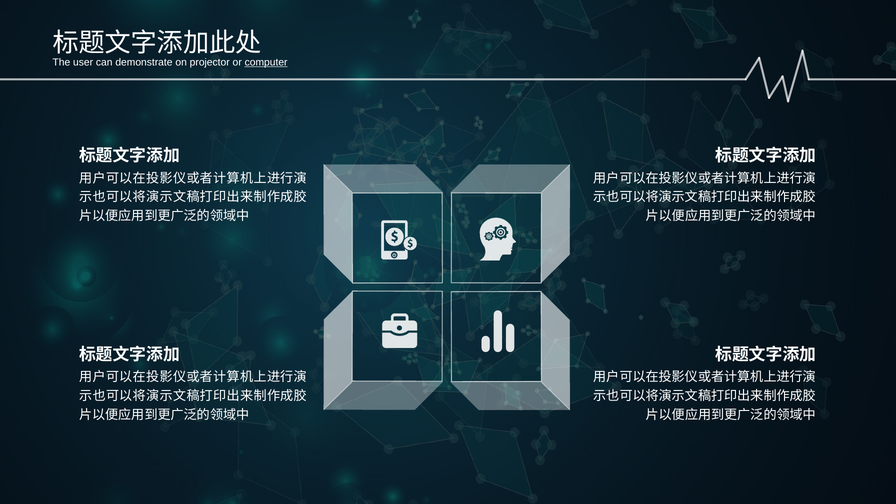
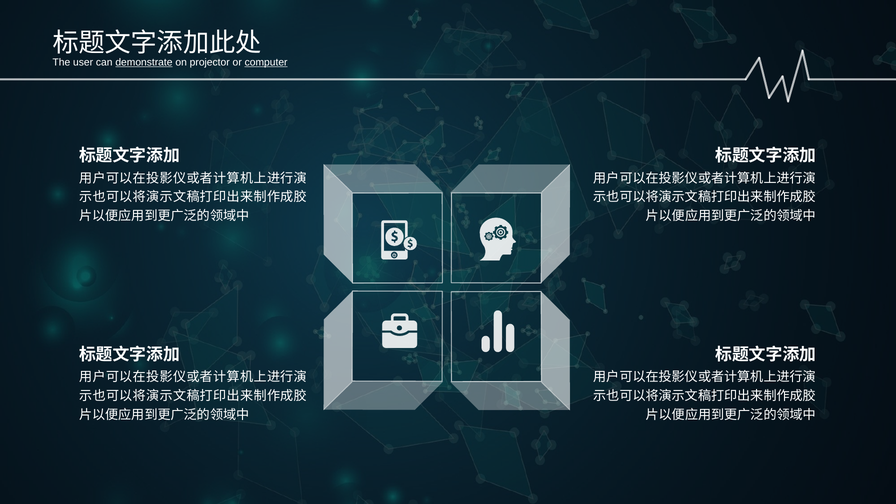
demonstrate underline: none -> present
